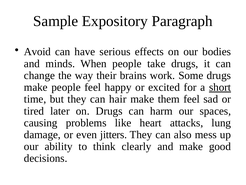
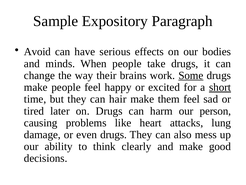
Some underline: none -> present
spaces: spaces -> person
even jitters: jitters -> drugs
